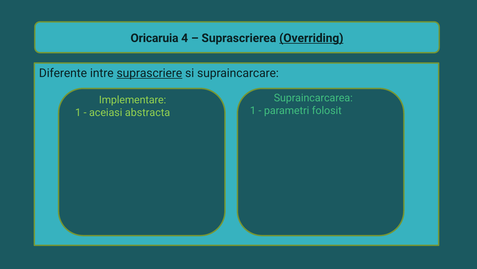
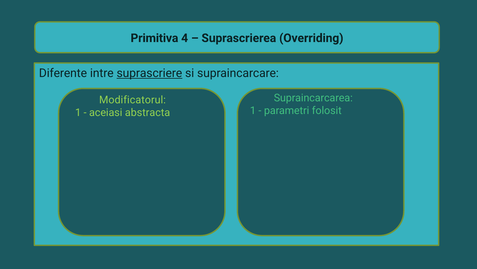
Oricaruia: Oricaruia -> Primitiva
Overriding underline: present -> none
Implementare: Implementare -> Modificatorul
